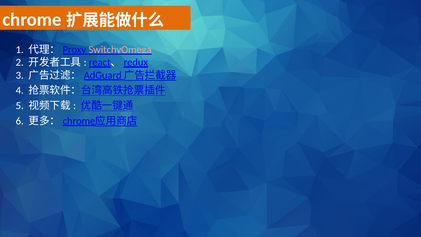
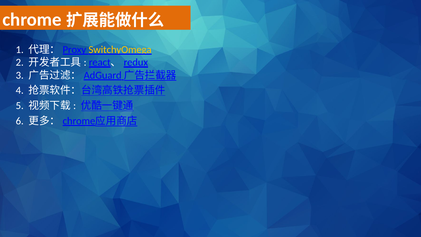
SwitchyOmega colour: pink -> yellow
